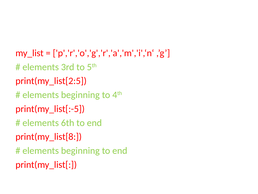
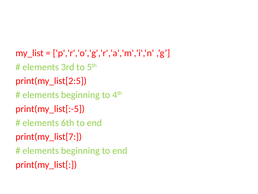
print(my_list[8: print(my_list[8 -> print(my_list[7
